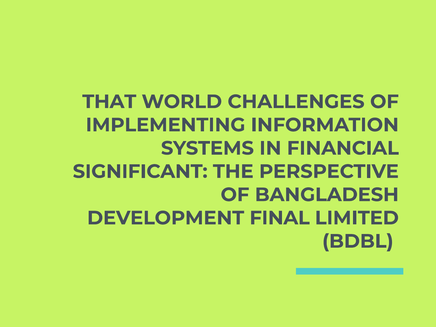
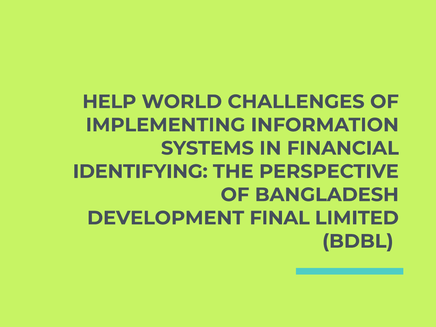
THAT: THAT -> HELP
SIGNIFICANT: SIGNIFICANT -> IDENTIFYING
